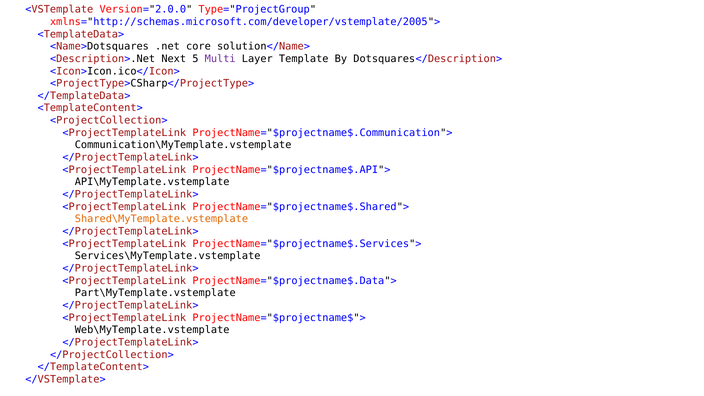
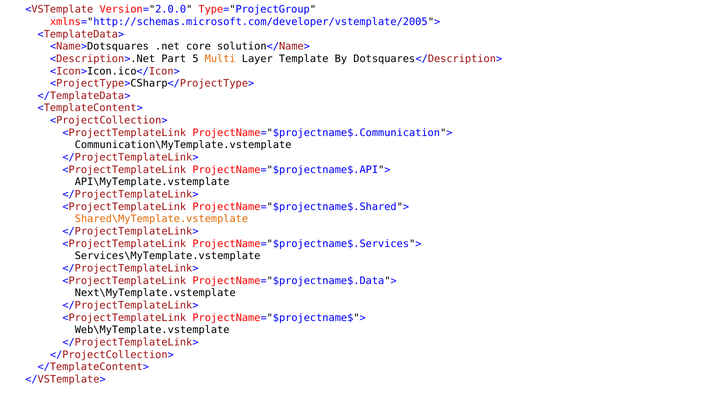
Next: Next -> Part
Multi colour: purple -> orange
Part\MyTemplate.vstemplate: Part\MyTemplate.vstemplate -> Next\MyTemplate.vstemplate
